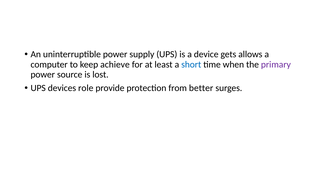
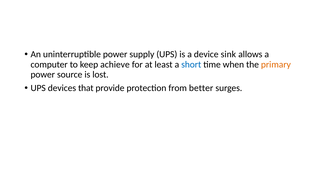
gets: gets -> sink
primary colour: purple -> orange
role: role -> that
